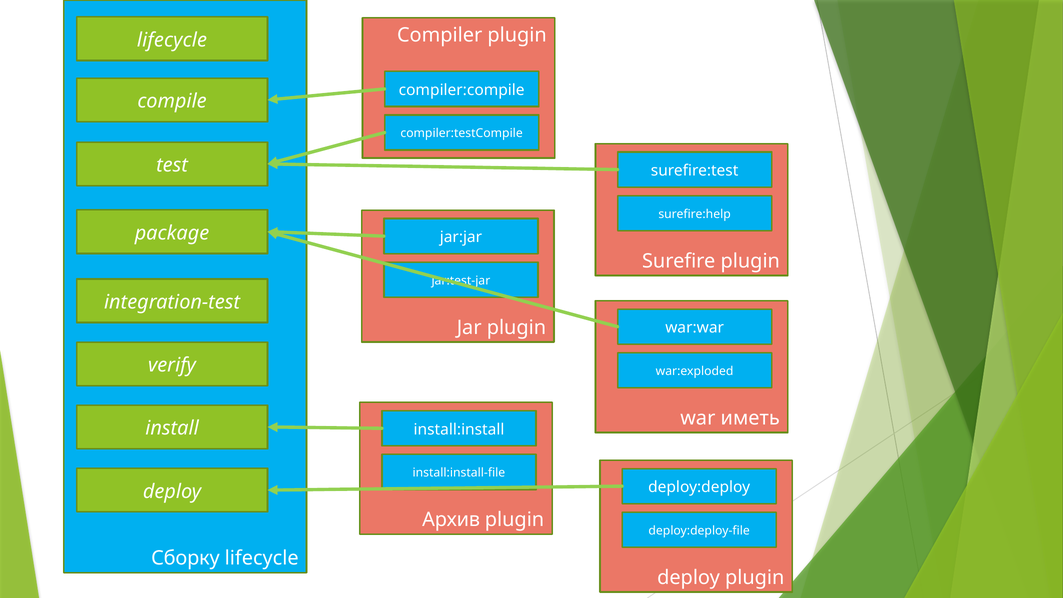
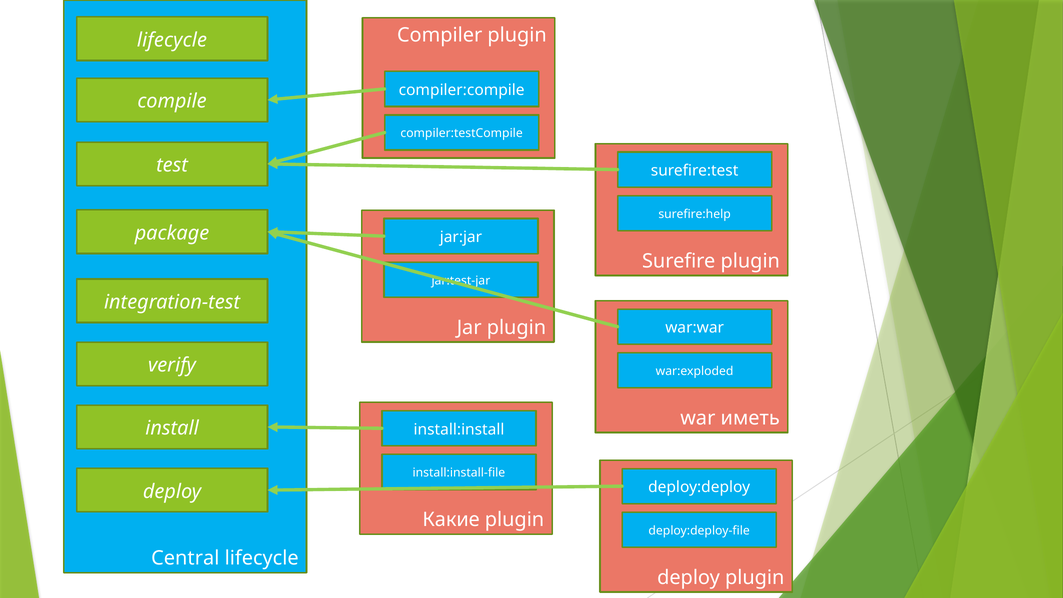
Архив: Архив -> Какие
Сборку: Сборку -> Central
